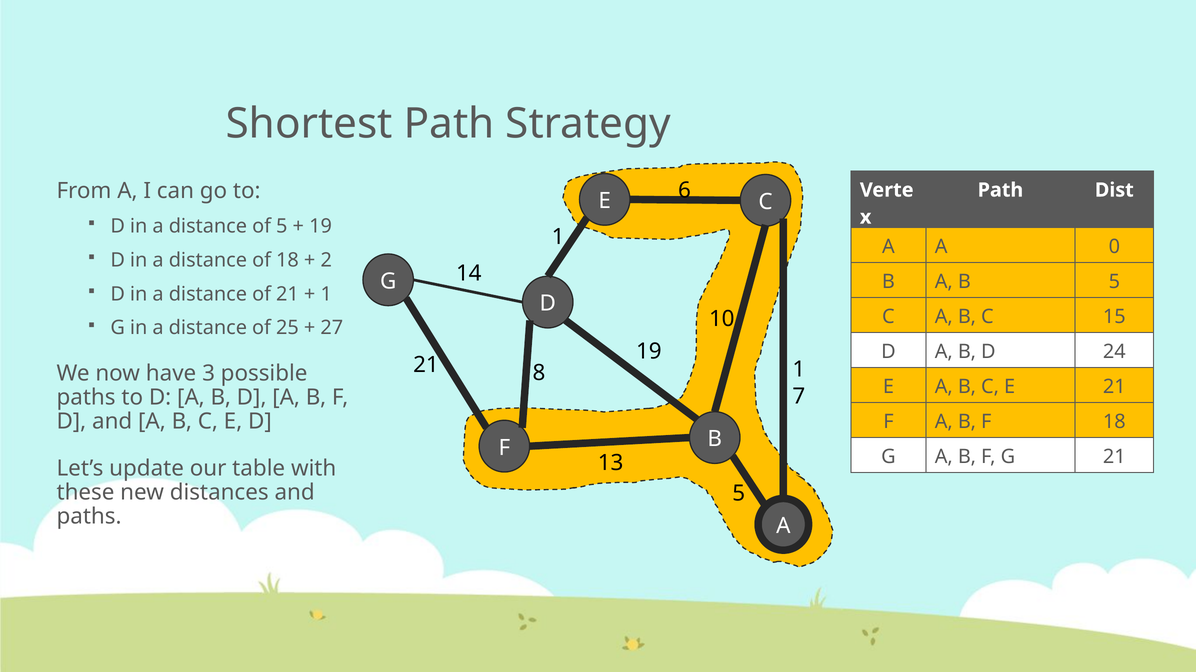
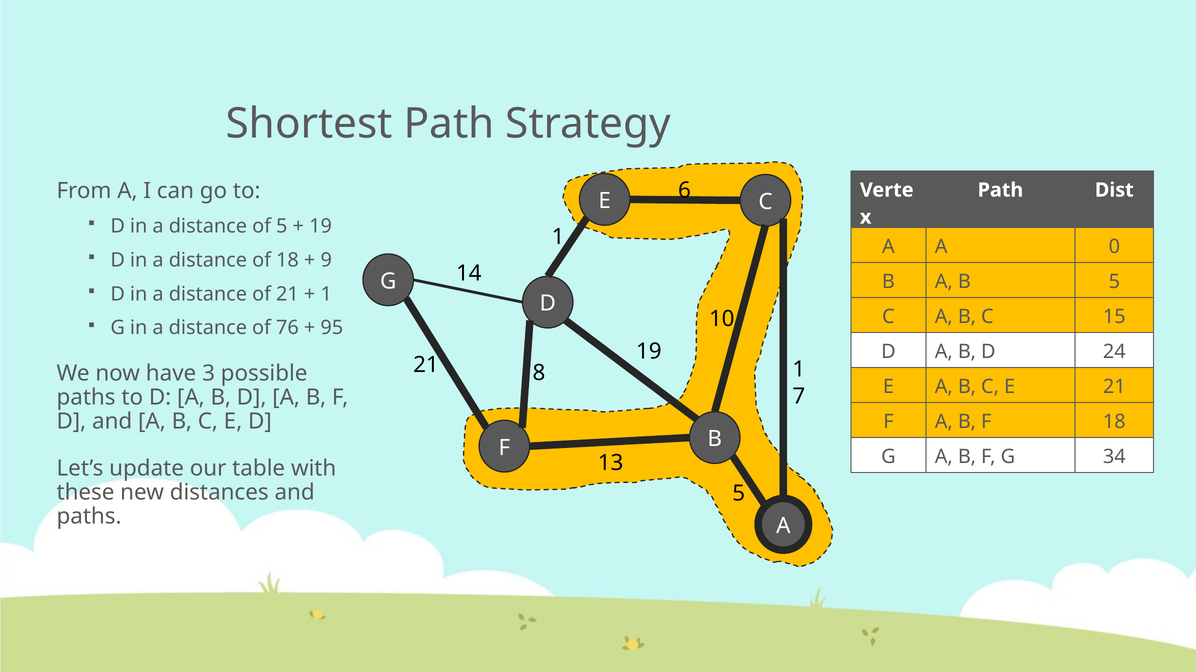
2: 2 -> 9
25: 25 -> 76
27: 27 -> 95
G 21: 21 -> 34
